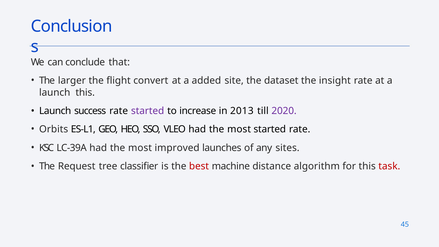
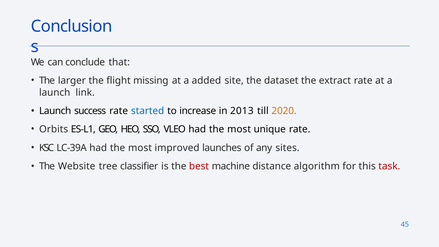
convert: convert -> missing
insight: insight -> extract
launch this: this -> link
started at (148, 111) colour: purple -> blue
2020 colour: purple -> orange
most started: started -> unique
Request: Request -> Website
